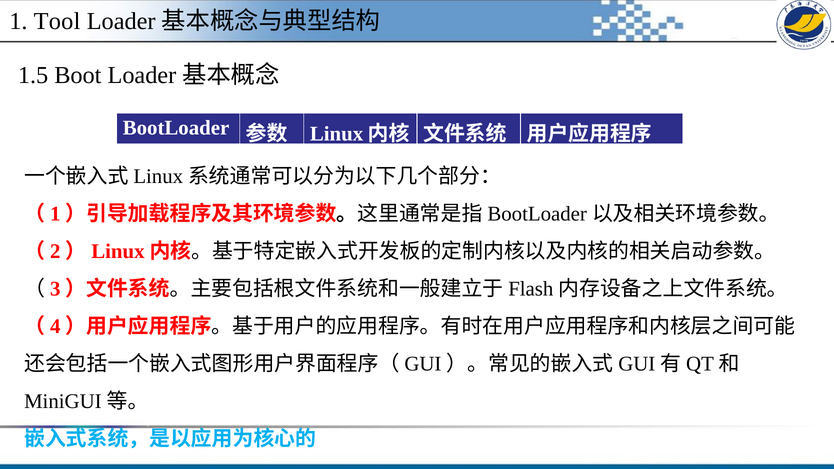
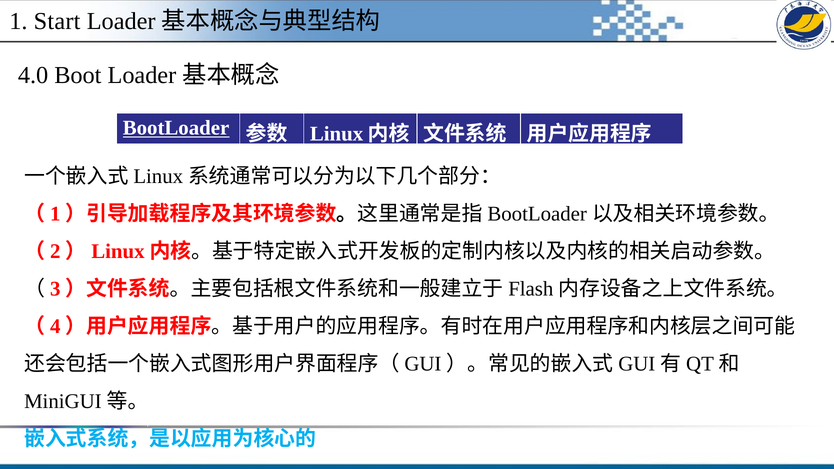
Tool: Tool -> Start
1.5: 1.5 -> 4.0
BootLoader underline: none -> present
